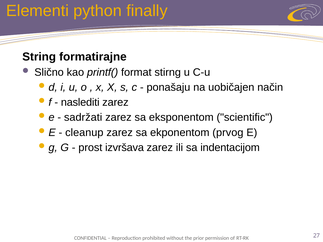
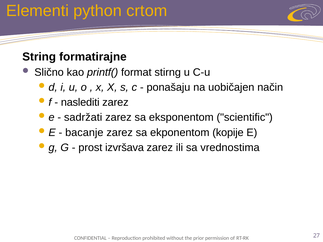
finally: finally -> crtom
cleanup: cleanup -> bacanje
prvog: prvog -> kopije
indentacijom: indentacijom -> vrednostima
